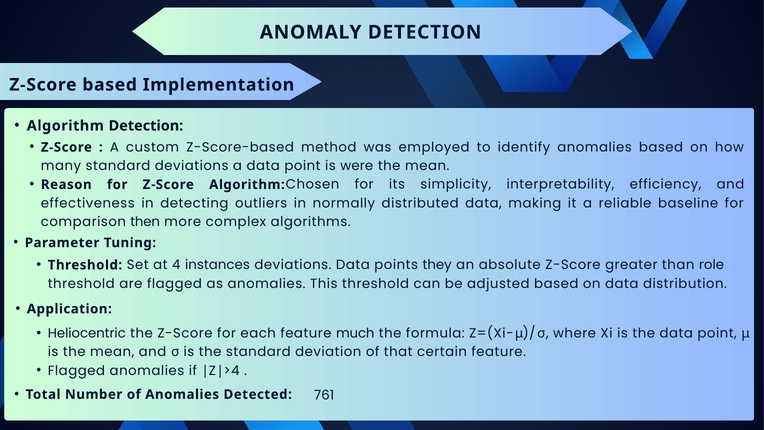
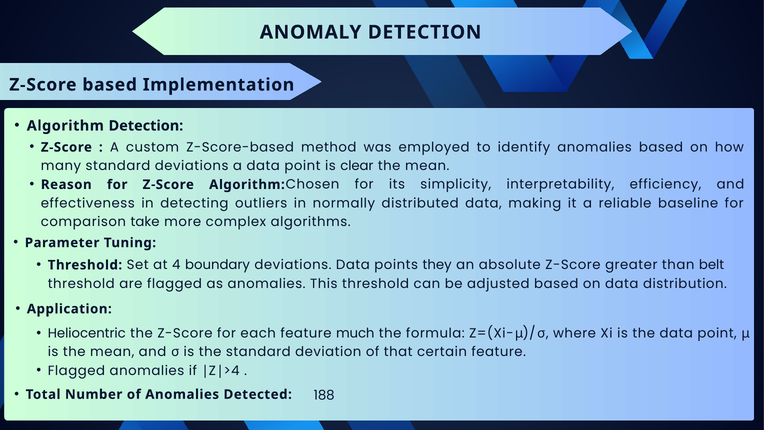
were: were -> clear
then: then -> take
instances: instances -> boundary
role: role -> belt
761: 761 -> 188
